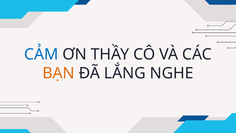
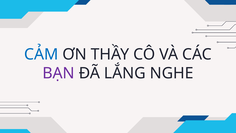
BẠN colour: orange -> purple
